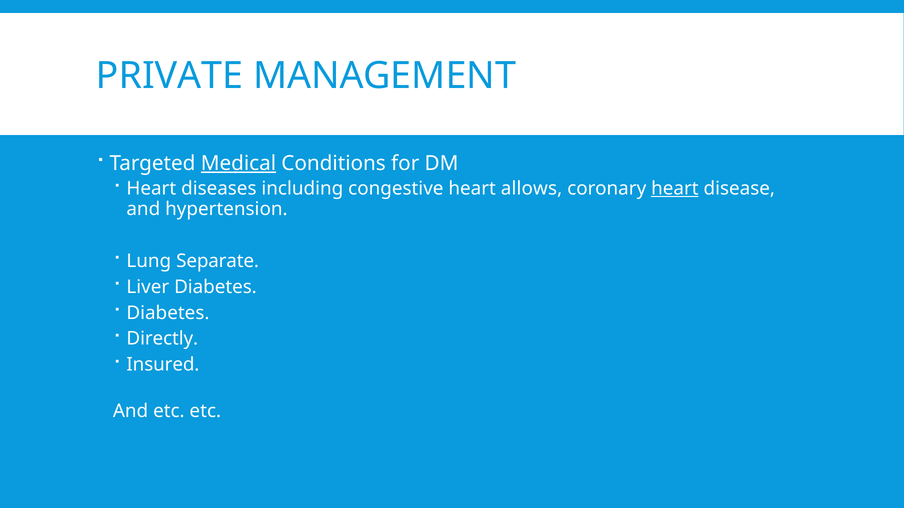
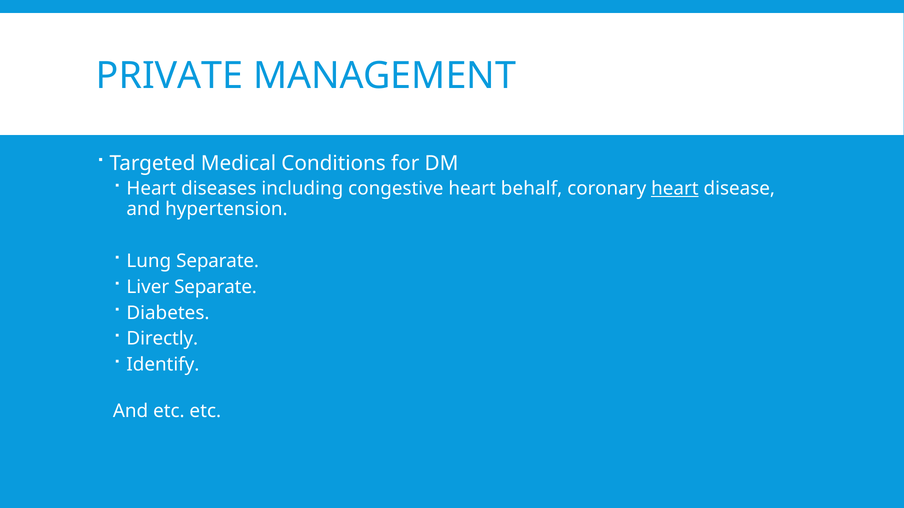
Medical underline: present -> none
allows: allows -> behalf
Liver Diabetes: Diabetes -> Separate
Insured: Insured -> Identify
